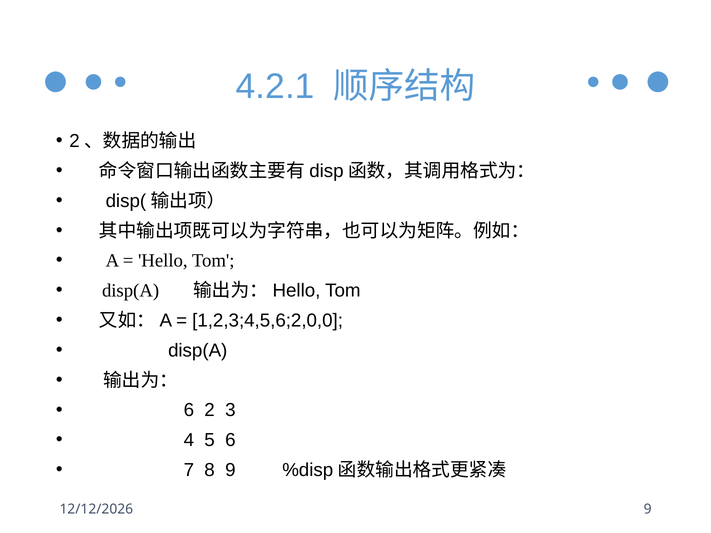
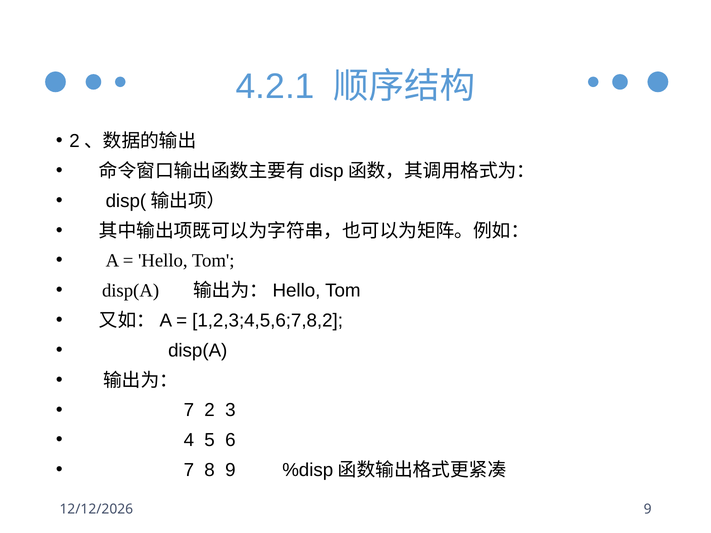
1,2,3;4,5,6;2,0,0: 1,2,3;4,5,6;2,0,0 -> 1,2,3;4,5,6;7,8,2
6 at (189, 411): 6 -> 7
